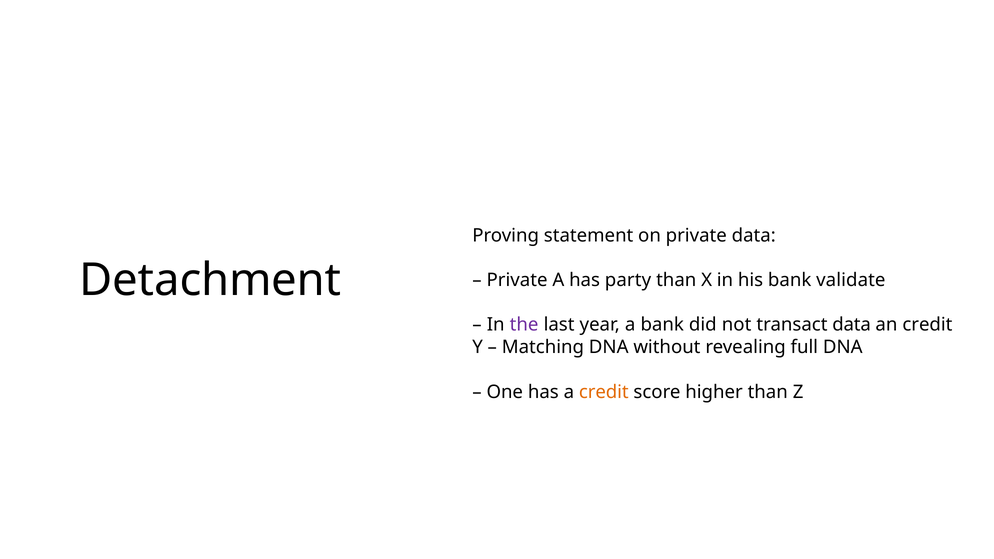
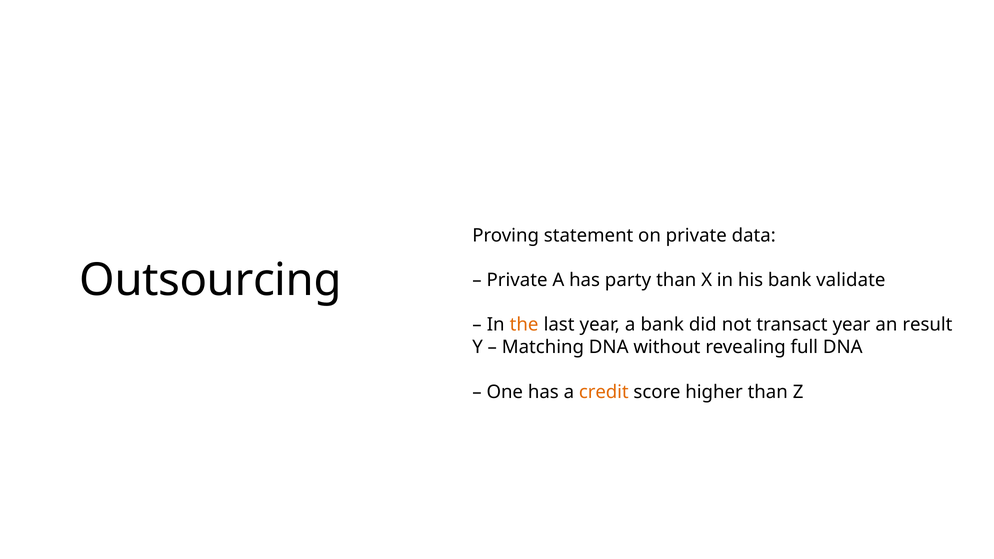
Detachment: Detachment -> Outsourcing
the colour: purple -> orange
transact data: data -> year
an credit: credit -> result
